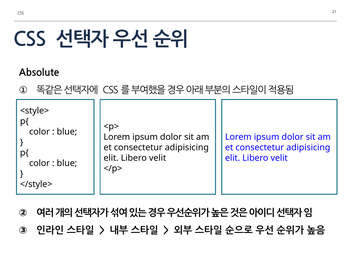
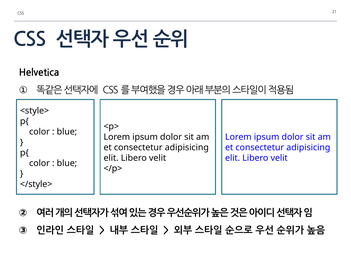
Absolute: Absolute -> Helvetica
